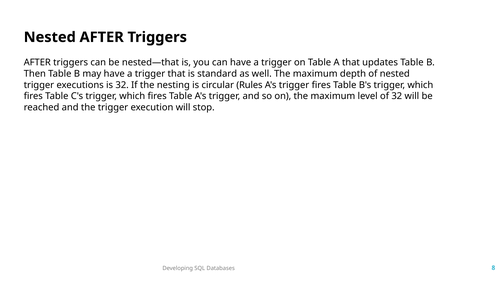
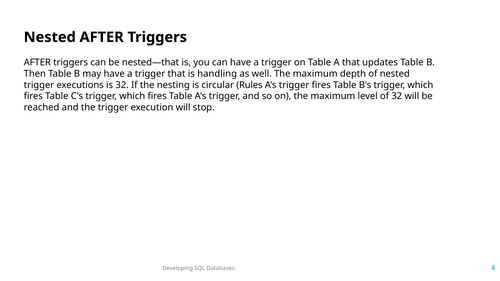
standard: standard -> handling
